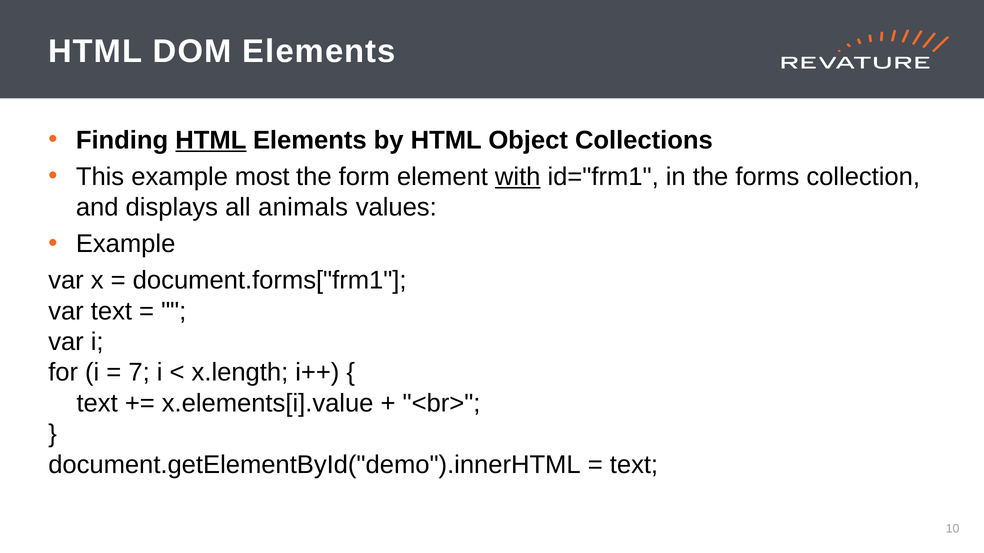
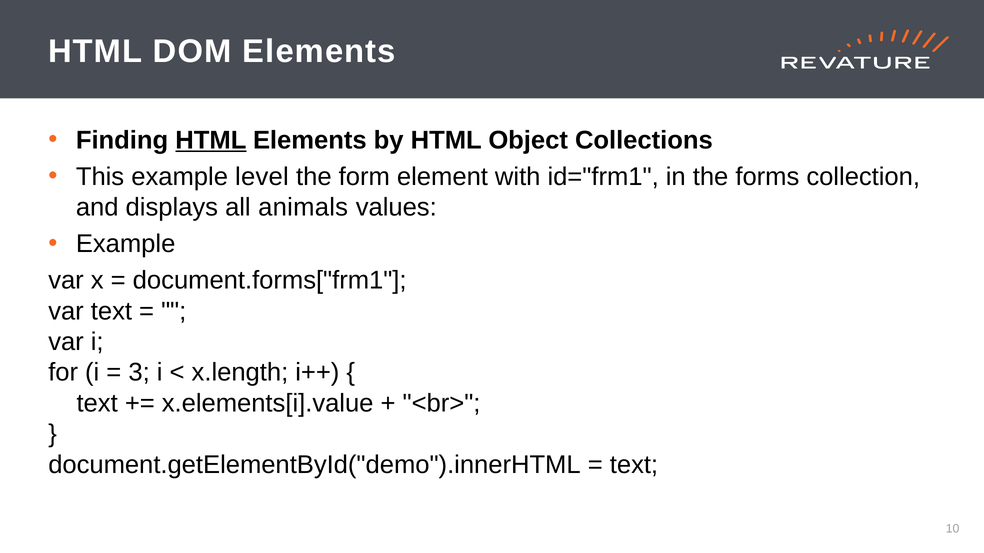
most: most -> level
with underline: present -> none
7: 7 -> 3
